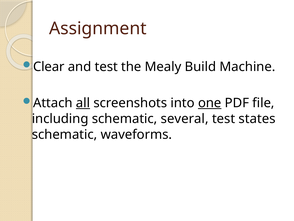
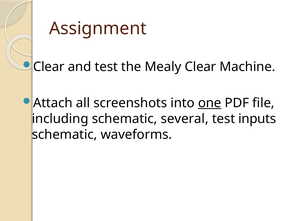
Mealy Build: Build -> Clear
all underline: present -> none
states: states -> inputs
